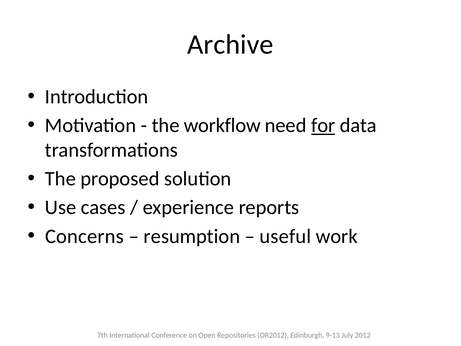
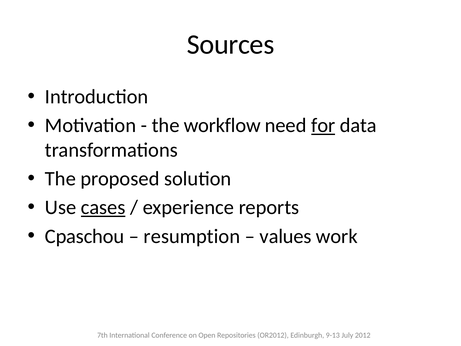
Archive: Archive -> Sources
cases underline: none -> present
Concerns: Concerns -> Cpaschou
useful: useful -> values
